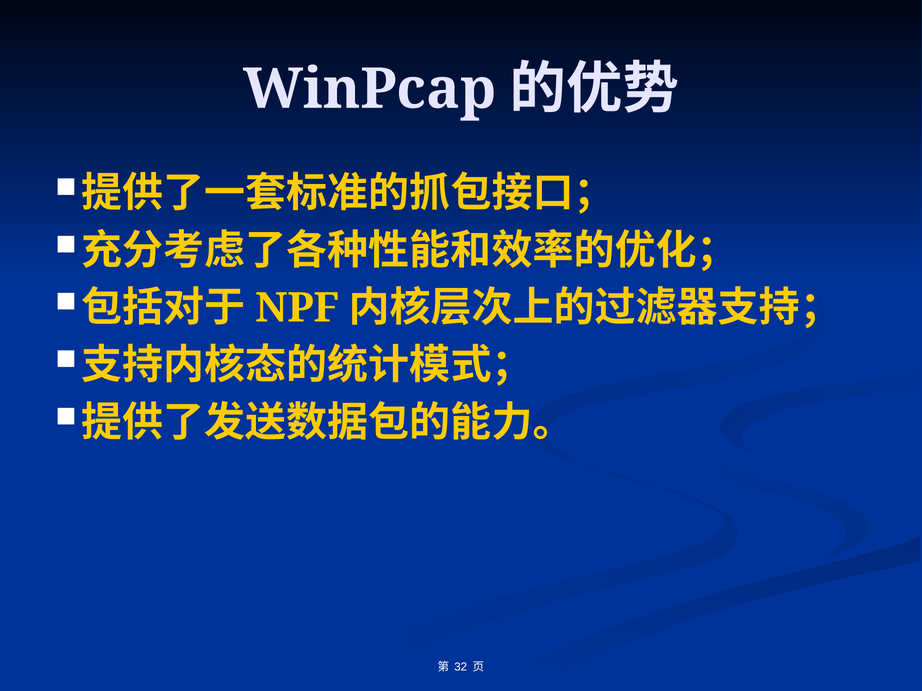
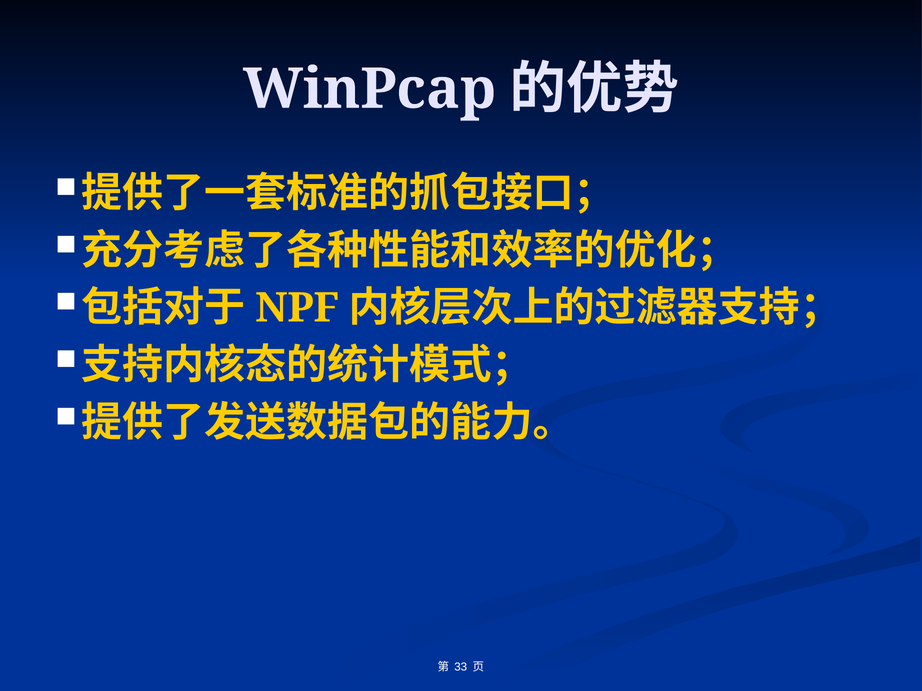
32: 32 -> 33
